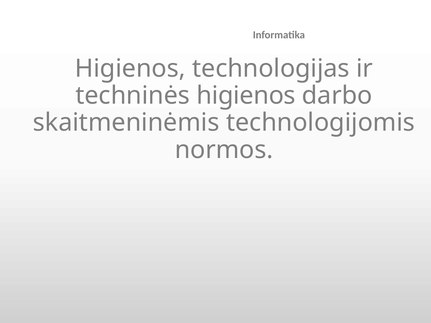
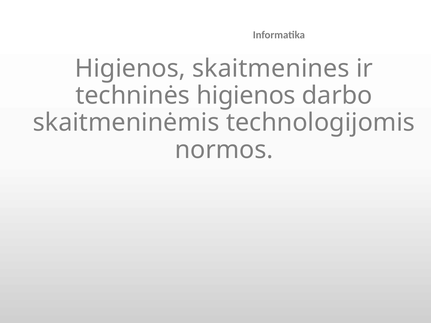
technologijas: technologijas -> skaitmenines
